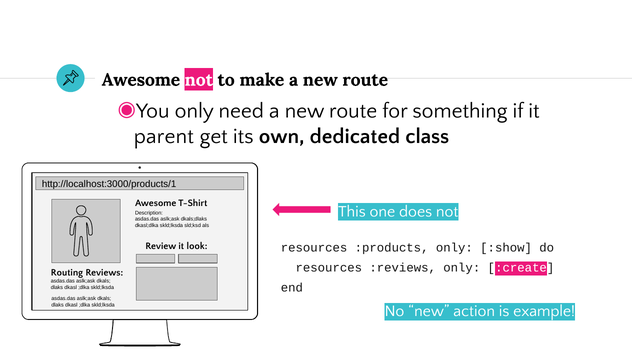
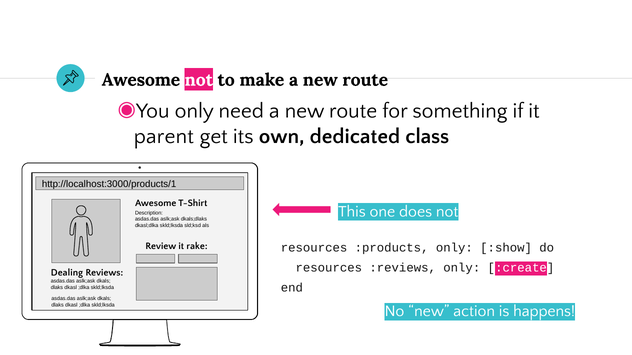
look: look -> rake
Routing: Routing -> Dealing
example: example -> happens
